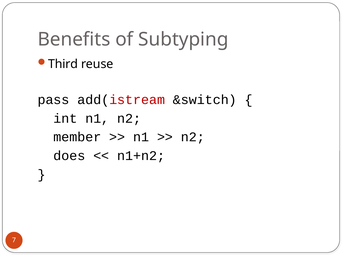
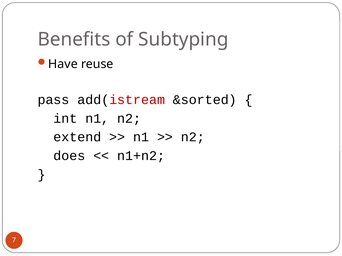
Third: Third -> Have
&switch: &switch -> &sorted
member: member -> extend
